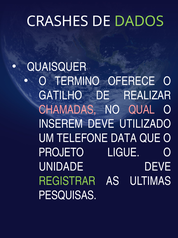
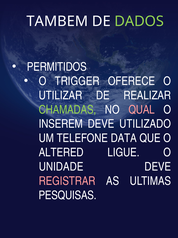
CRASHES: CRASHES -> TAMBEM
QUAISQUER: QUAISQUER -> PERMITIDOS
TERMINO: TERMINO -> TRIGGER
GATILHO: GATILHO -> UTILIZAR
CHAMADAS colour: pink -> light green
PROJETO: PROJETO -> ALTERED
REGISTRAR colour: light green -> pink
